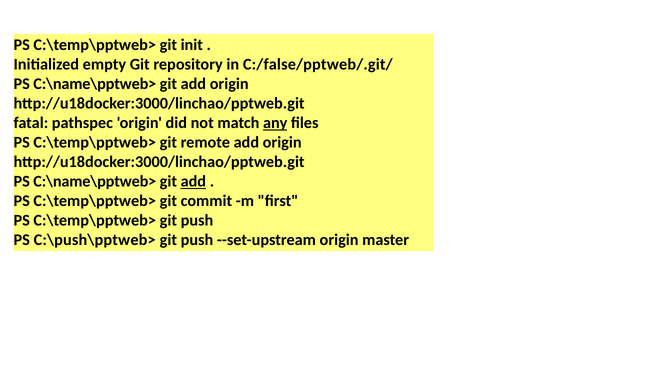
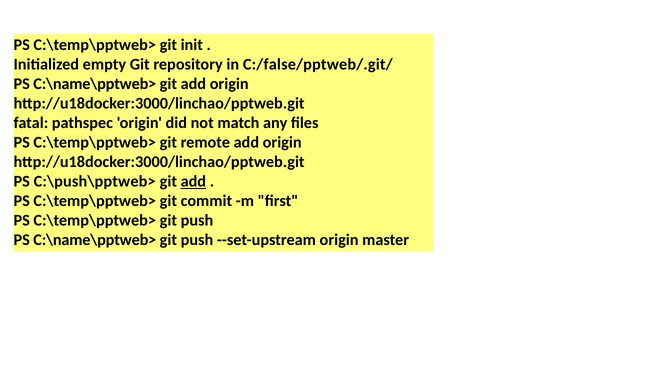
any underline: present -> none
C:\name\pptweb> at (95, 181): C:\name\pptweb> -> C:\push\pptweb>
C:\push\pptweb> at (95, 240): C:\push\pptweb> -> C:\name\pptweb>
